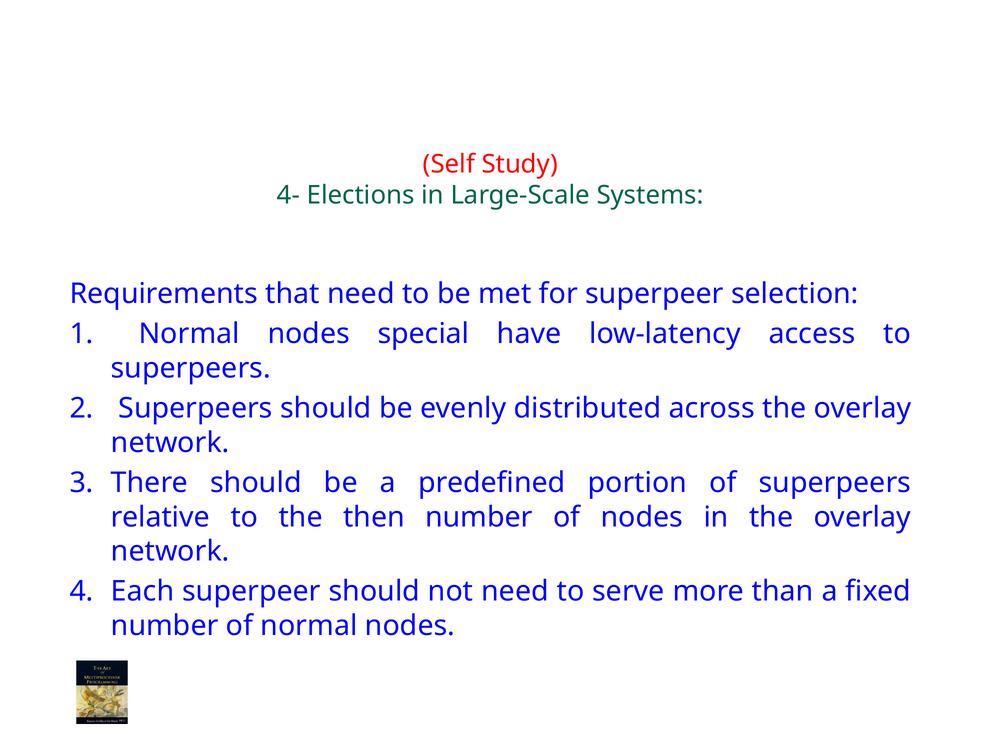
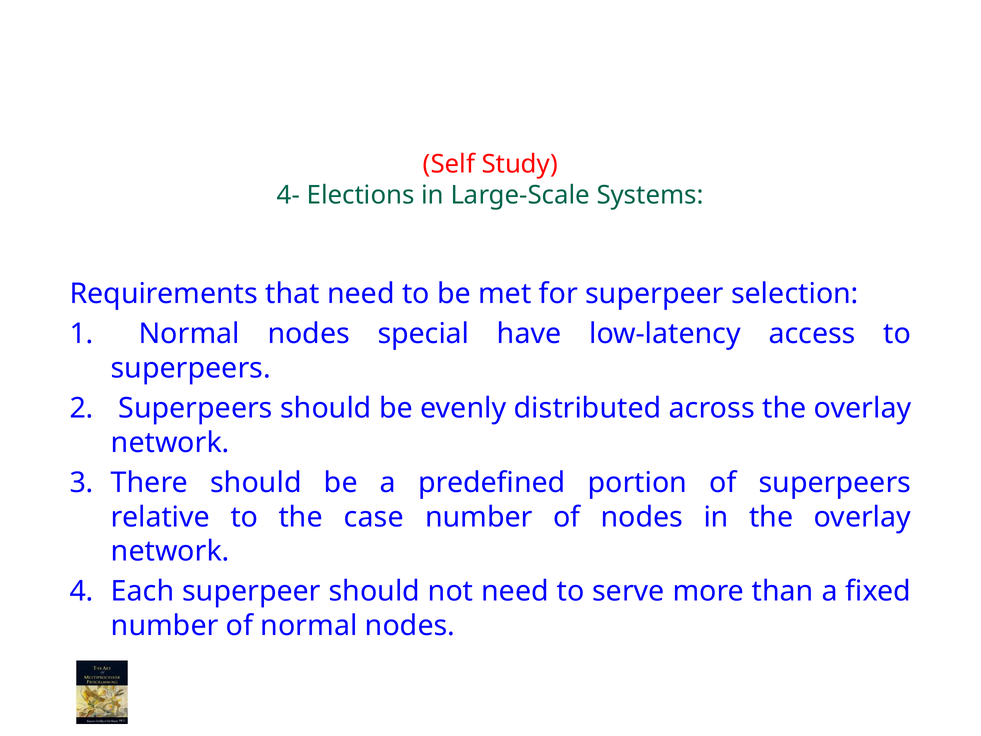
then: then -> case
